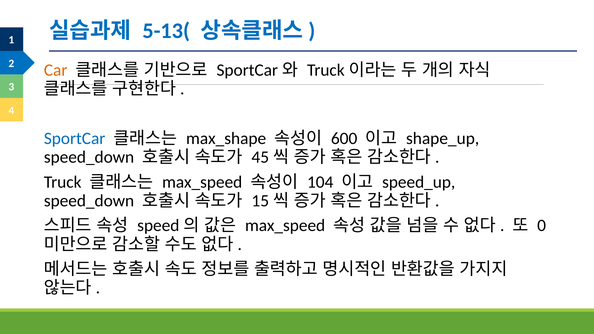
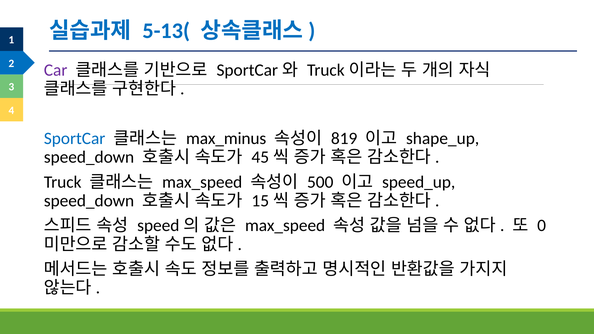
Car colour: orange -> purple
max_shape: max_shape -> max_minus
600: 600 -> 819
104: 104 -> 500
